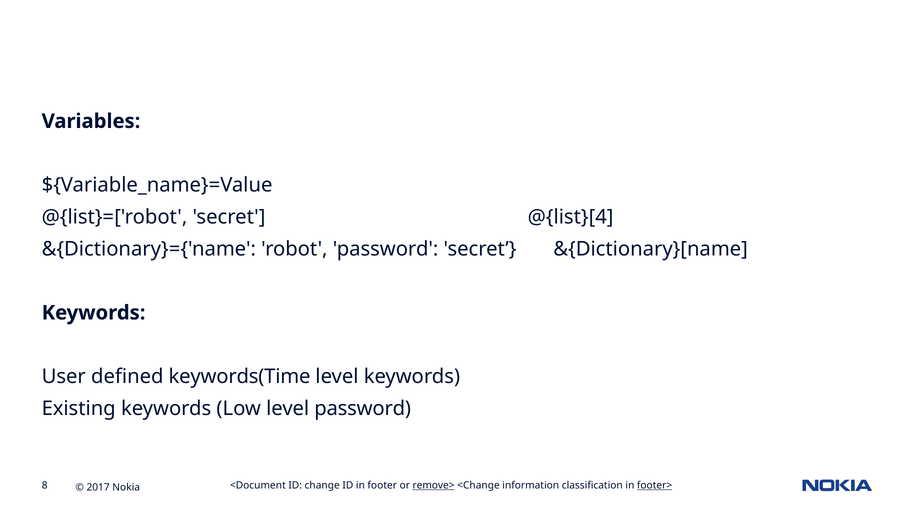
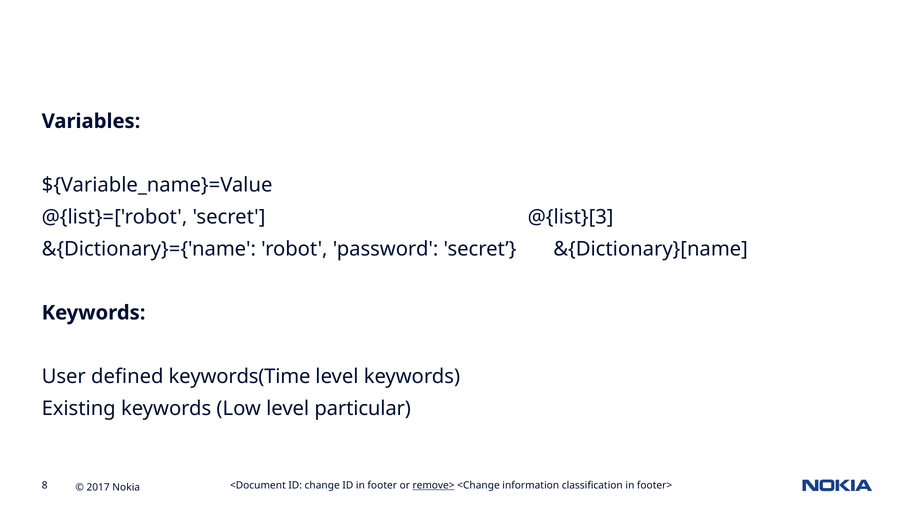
@{list}[4: @{list}[4 -> @{list}[3
level password: password -> particular
footer> underline: present -> none
